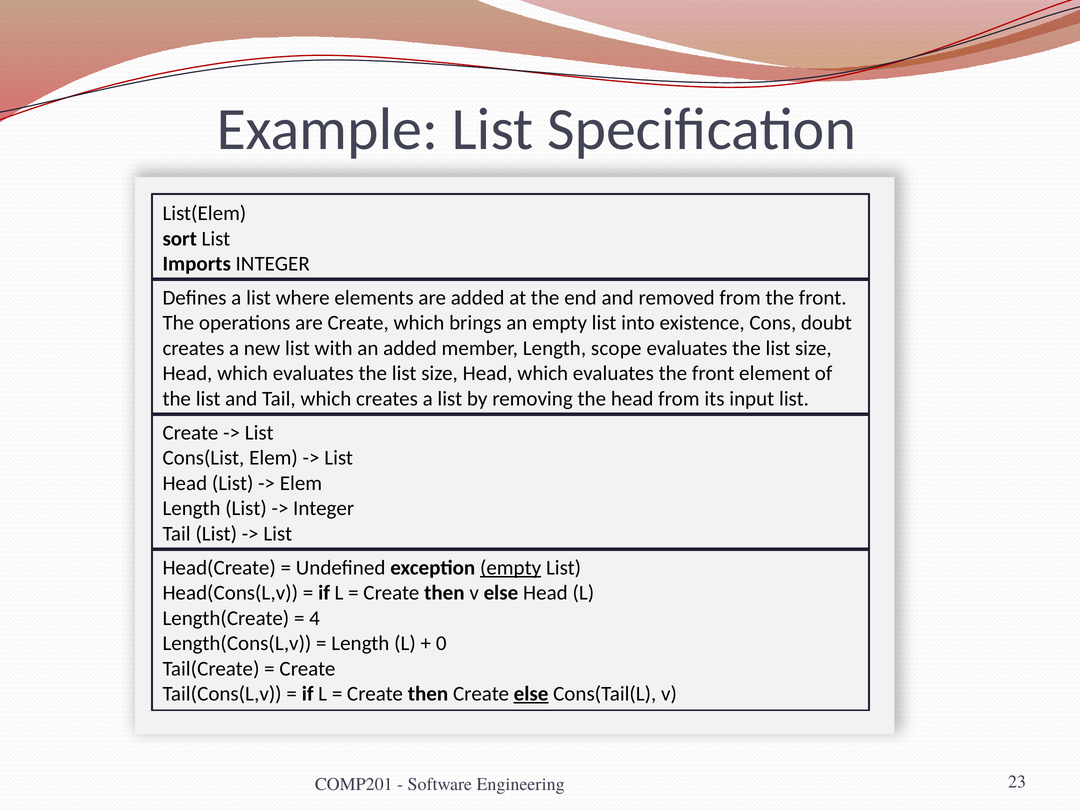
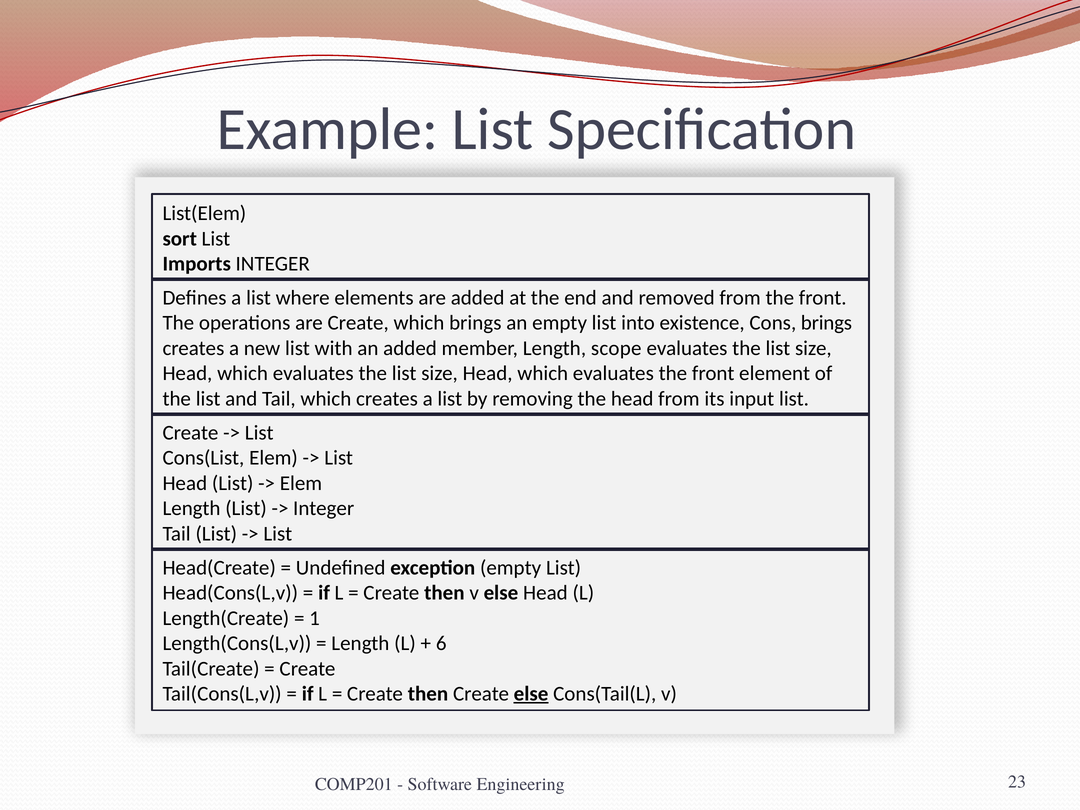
Cons doubt: doubt -> brings
empty at (511, 568) underline: present -> none
4: 4 -> 1
0: 0 -> 6
